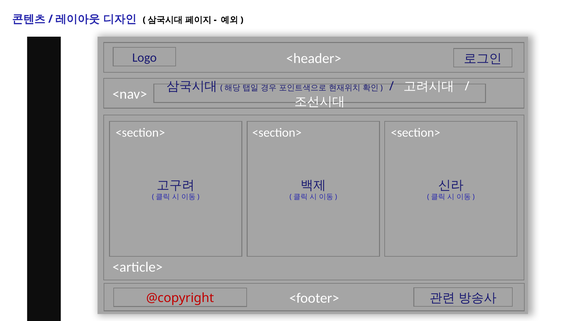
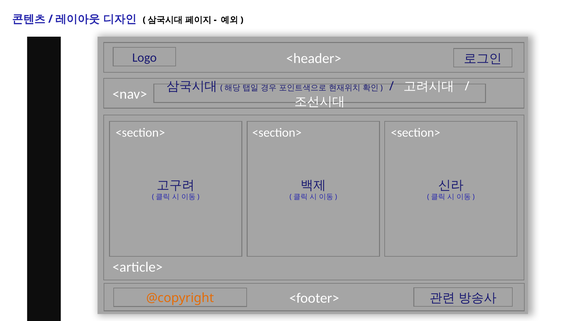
@copyright colour: red -> orange
